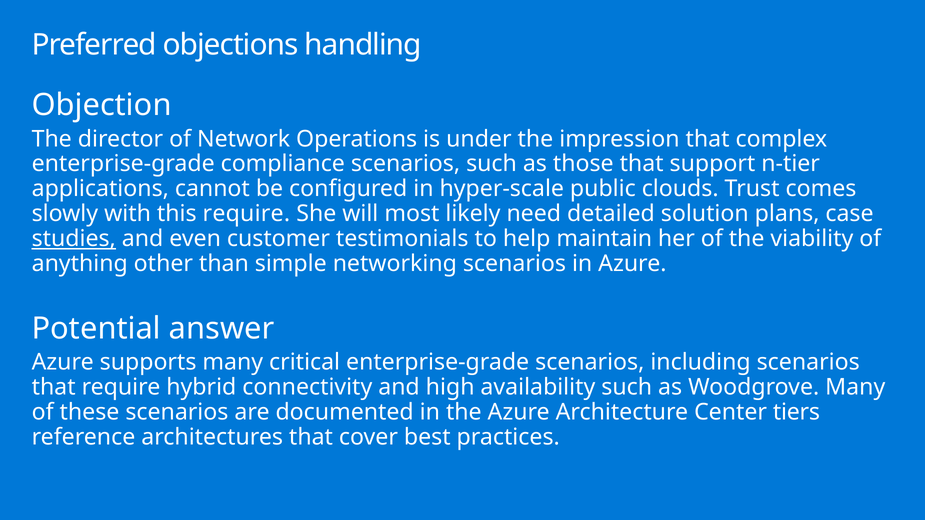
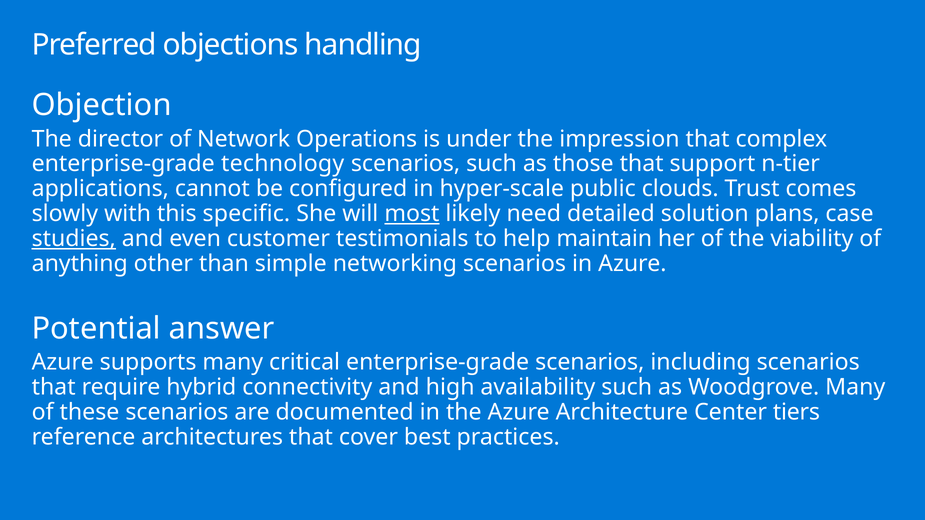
compliance: compliance -> technology
this require: require -> specific
most underline: none -> present
